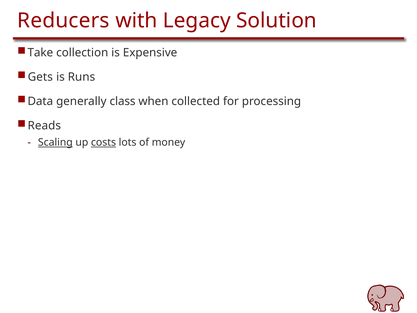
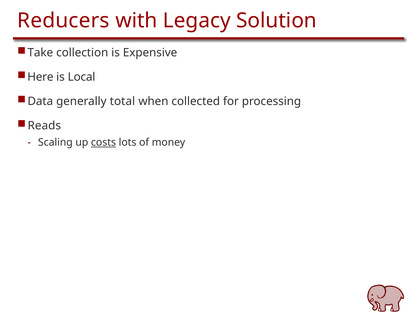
Gets: Gets -> Here
Runs: Runs -> Local
class: class -> total
Scaling underline: present -> none
